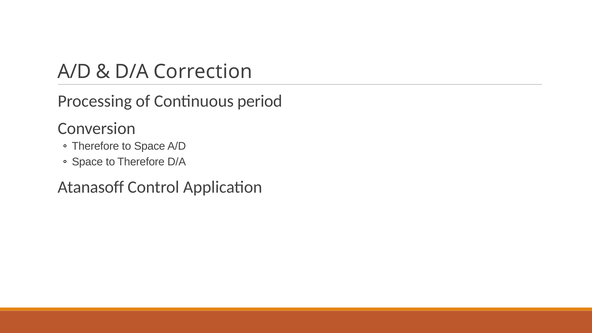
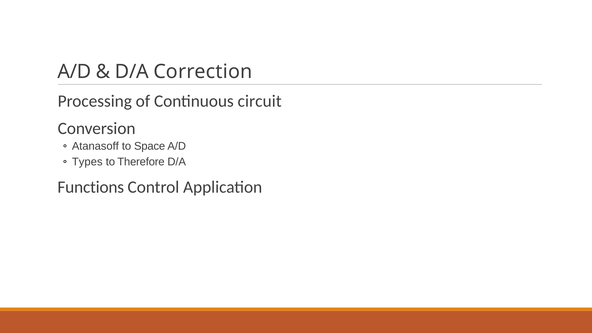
period: period -> circuit
Therefore at (95, 146): Therefore -> Atanasoff
Space at (87, 162): Space -> Types
Atanasoff: Atanasoff -> Functions
